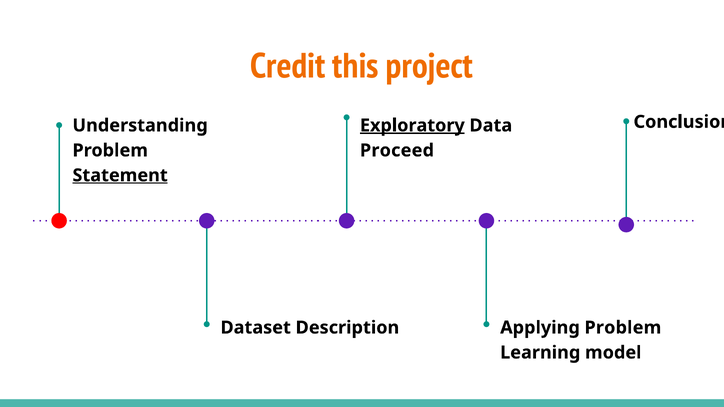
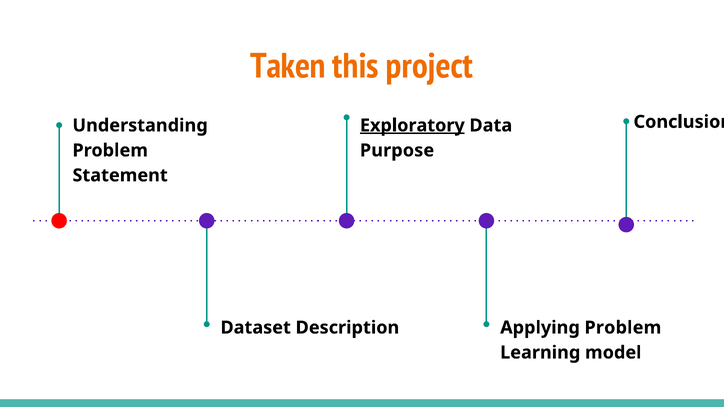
Credit: Credit -> Taken
Proceed: Proceed -> Purpose
Statement underline: present -> none
